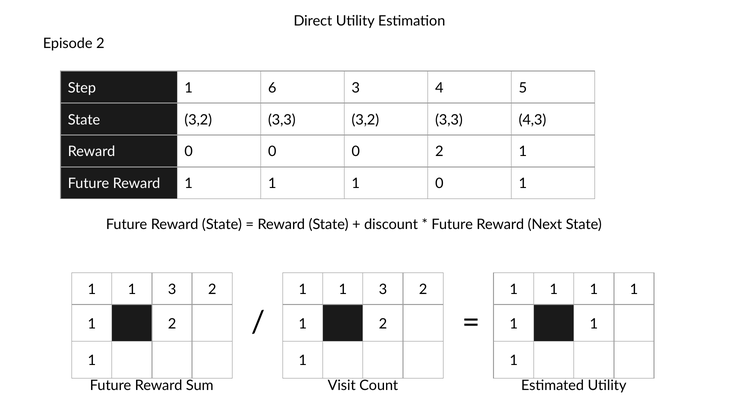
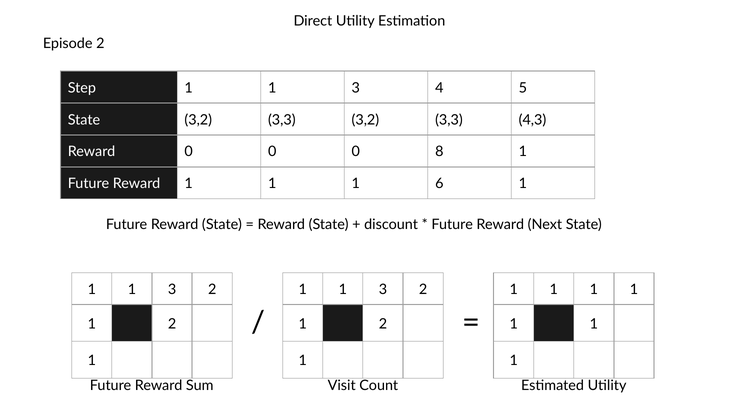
Step 1 6: 6 -> 1
0 2: 2 -> 8
1 0: 0 -> 6
